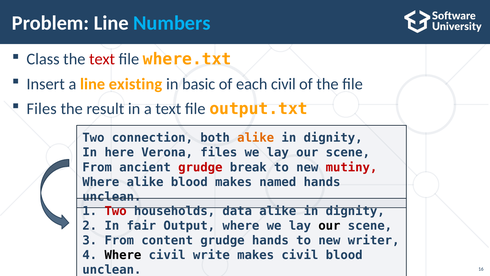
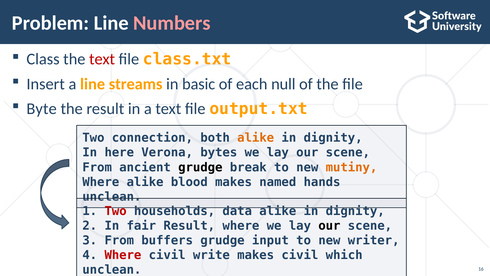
Numbers colour: light blue -> pink
where.txt: where.txt -> class.txt
existing: existing -> streams
each civil: civil -> null
Files at (42, 109): Files -> Byte
Verona files: files -> bytes
grudge at (200, 167) colour: red -> black
mutiny colour: red -> orange
fair Output: Output -> Result
content: content -> buffers
grudge hands: hands -> input
Where at (123, 255) colour: black -> red
civil blood: blood -> which
